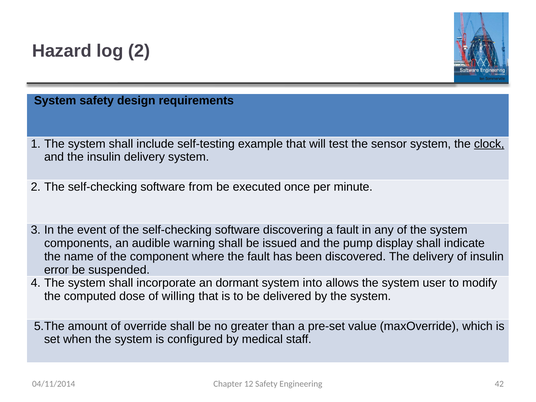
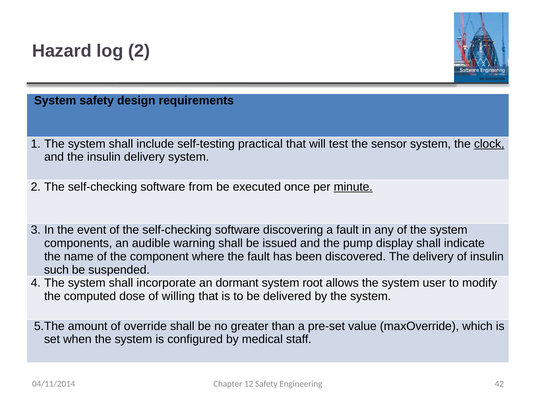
example: example -> practical
minute underline: none -> present
error: error -> such
into: into -> root
